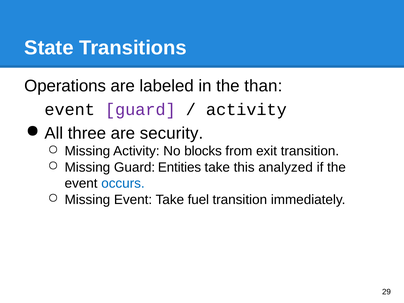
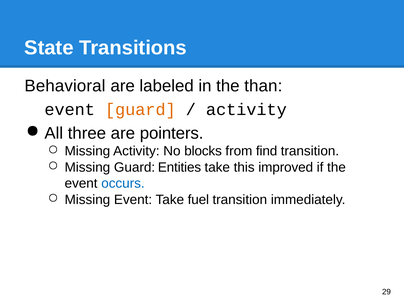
Operations: Operations -> Behavioral
guard at (140, 110) colour: purple -> orange
security: security -> pointers
exit: exit -> find
analyzed: analyzed -> improved
